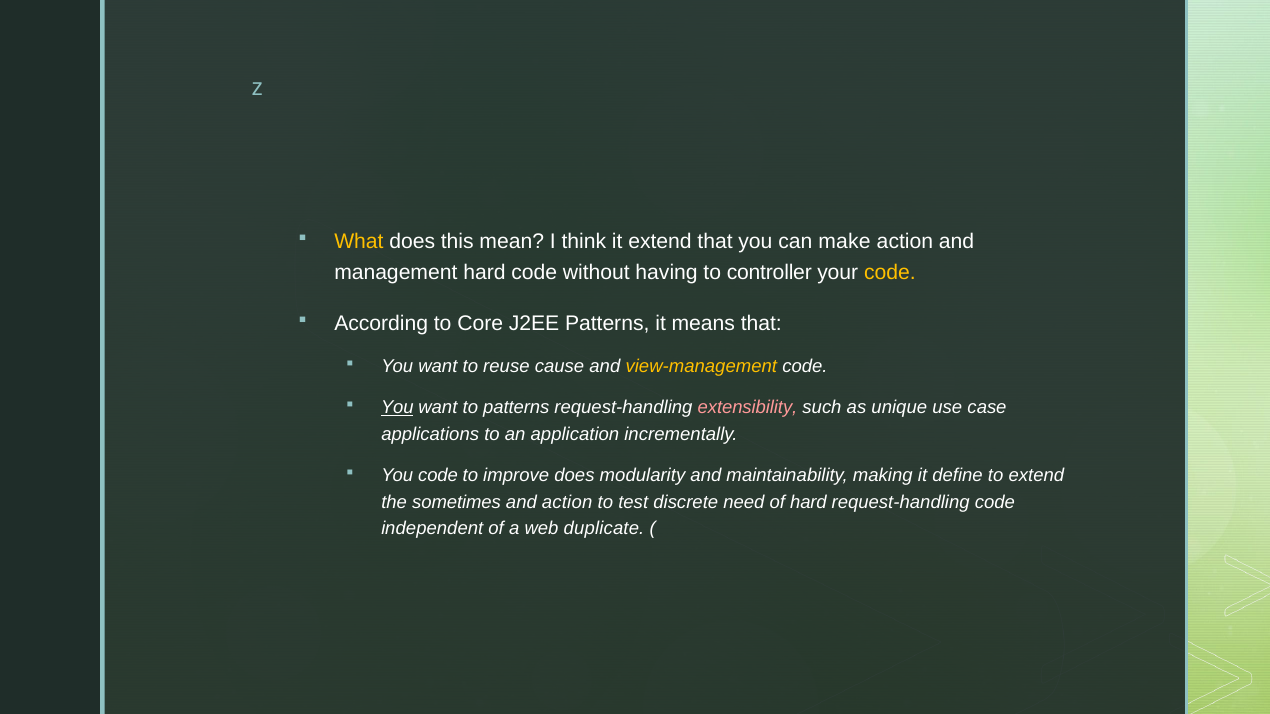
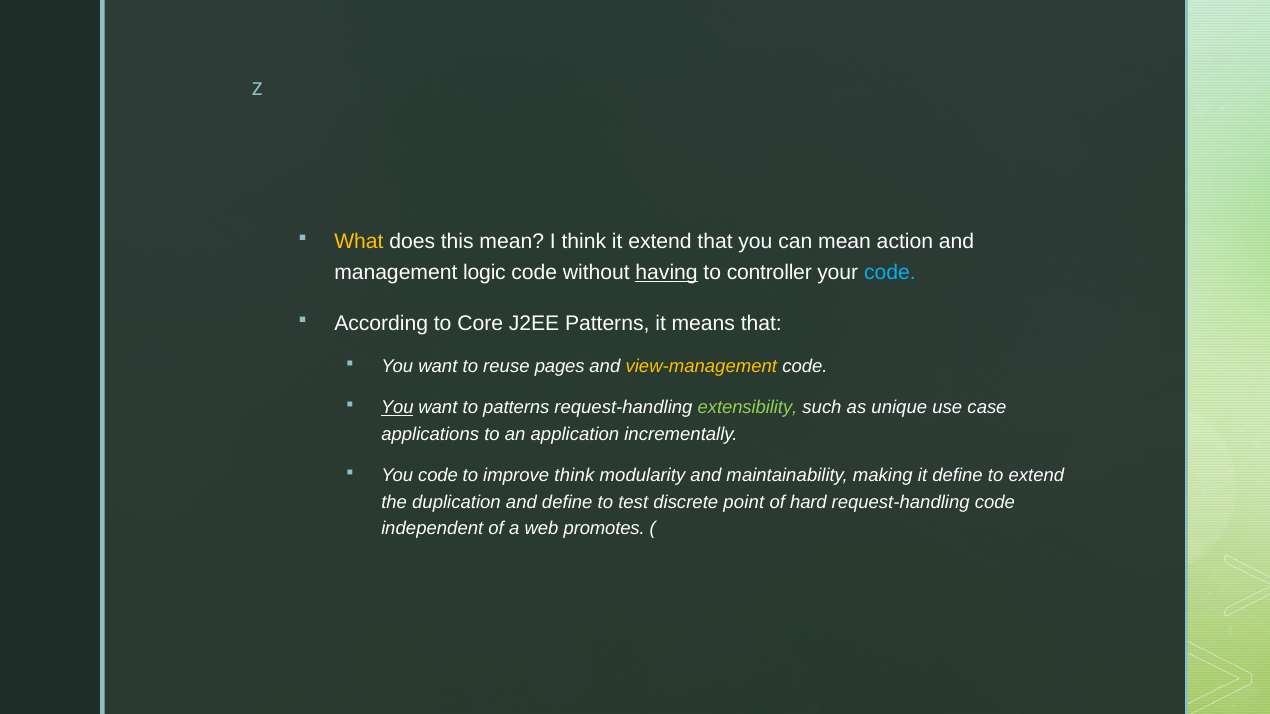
can make: make -> mean
management hard: hard -> logic
having underline: none -> present
code at (890, 273) colour: yellow -> light blue
cause: cause -> pages
extensibility colour: pink -> light green
improve does: does -> think
sometimes: sometimes -> duplication
and action: action -> define
need: need -> point
duplicate: duplicate -> promotes
